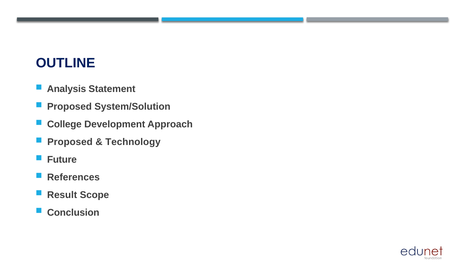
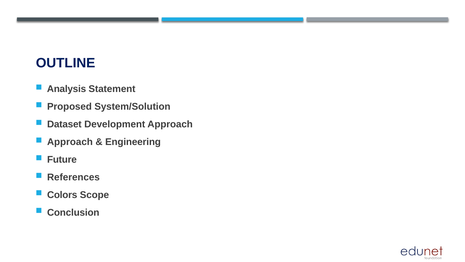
College: College -> Dataset
Proposed at (70, 142): Proposed -> Approach
Technology: Technology -> Engineering
Result: Result -> Colors
